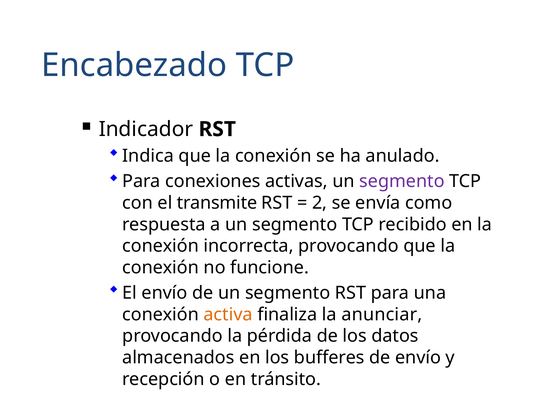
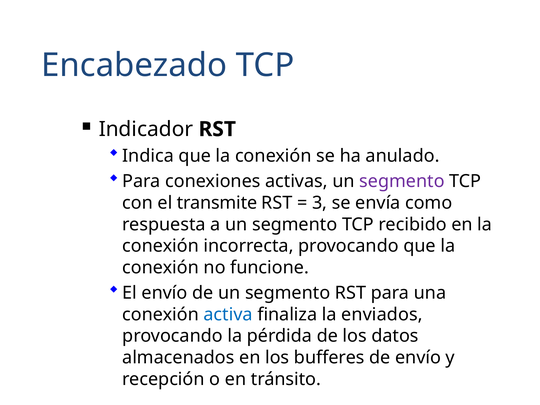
2: 2 -> 3
activa colour: orange -> blue
anunciar: anunciar -> enviados
